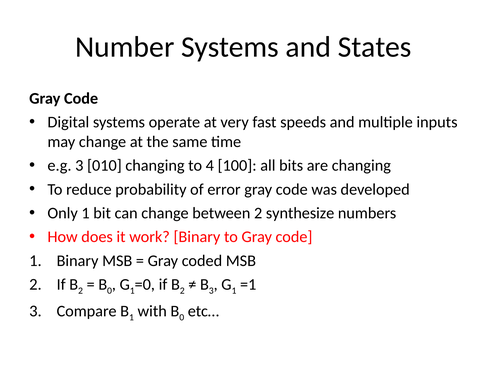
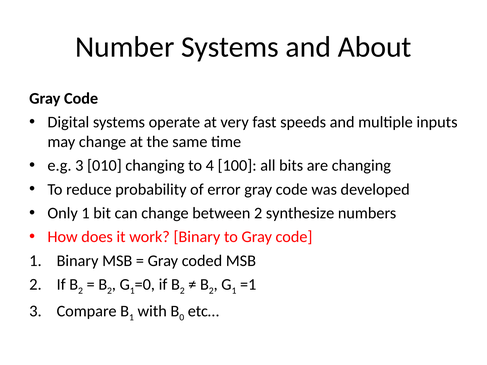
States: States -> About
0 at (110, 291): 0 -> 2
3 at (211, 291): 3 -> 2
